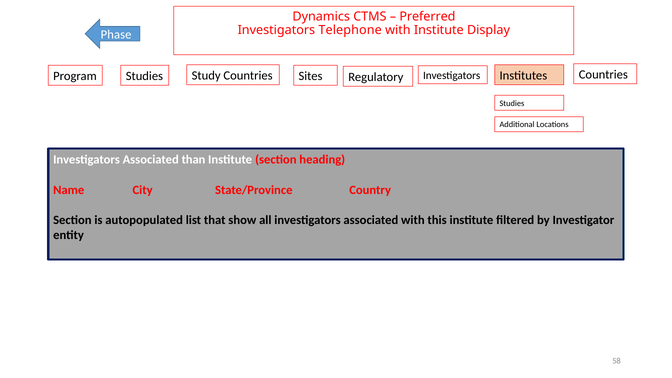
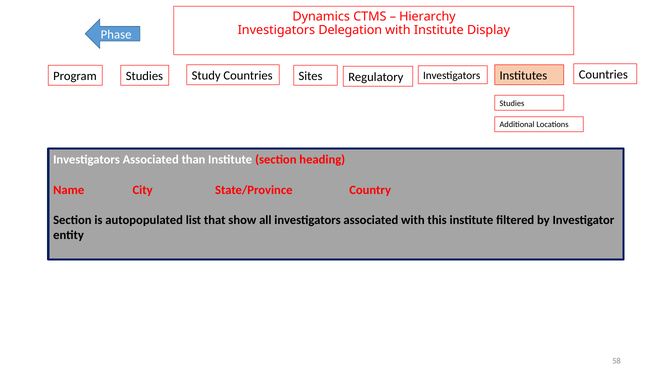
Preferred: Preferred -> Hierarchy
Telephone: Telephone -> Delegation
